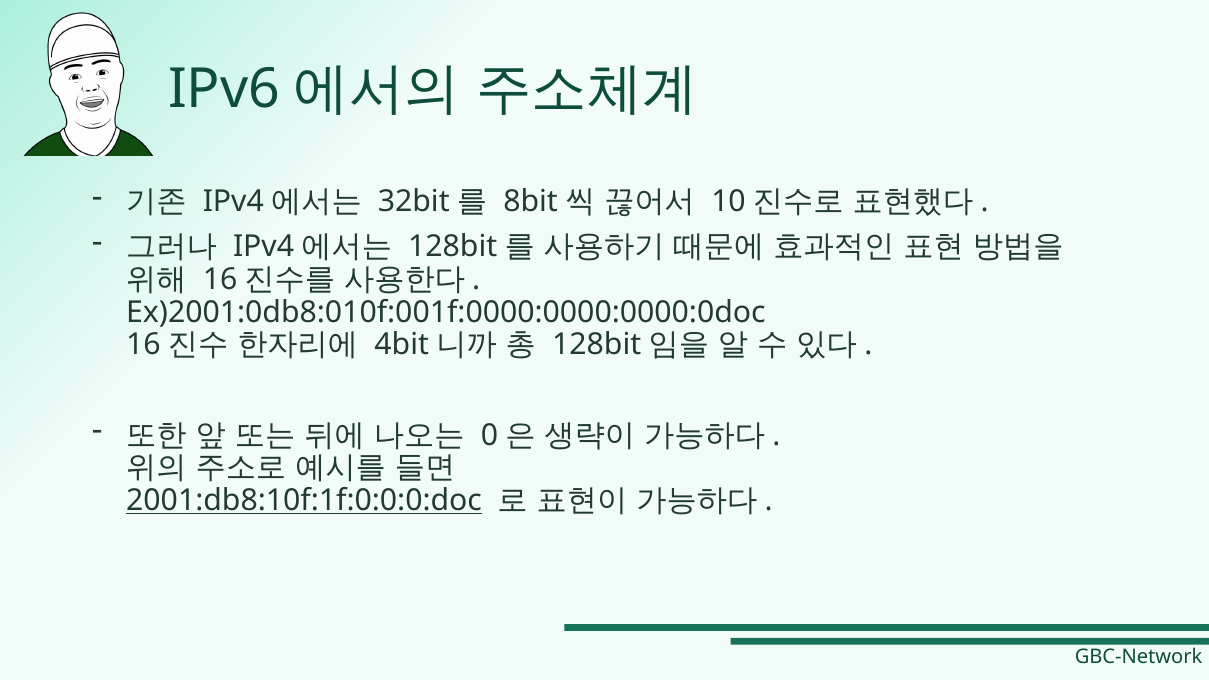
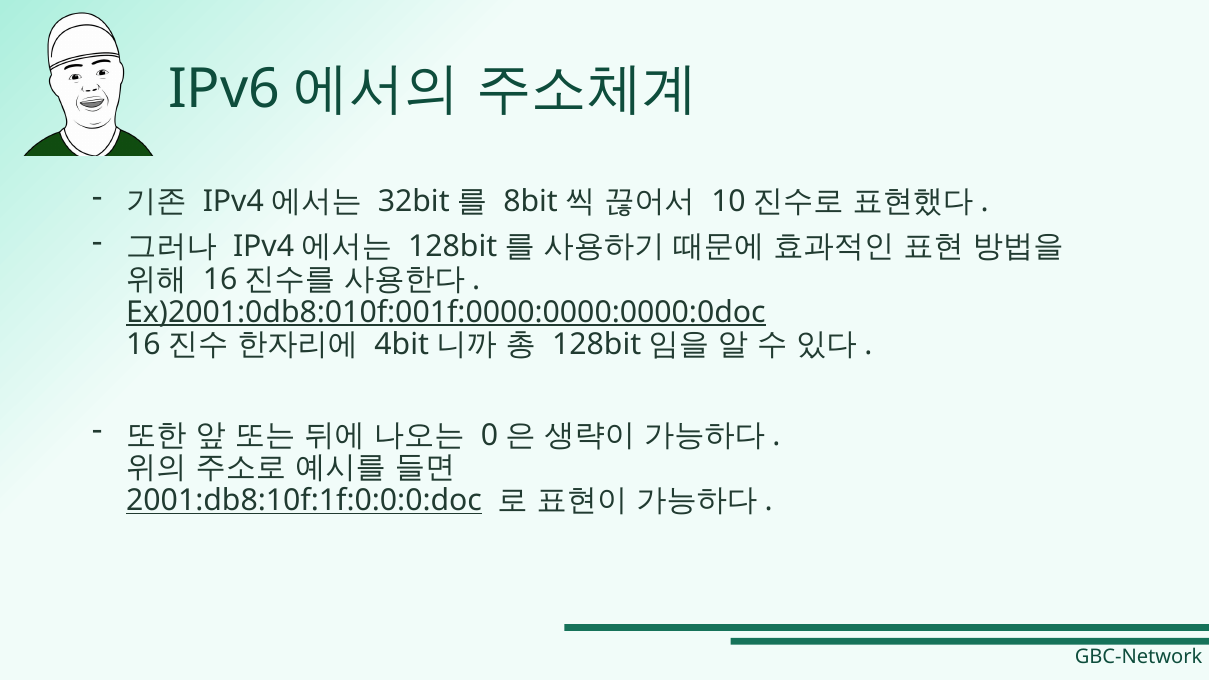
Ex)2001:0db8:010f:001f:0000:0000:0000:0doc underline: none -> present
